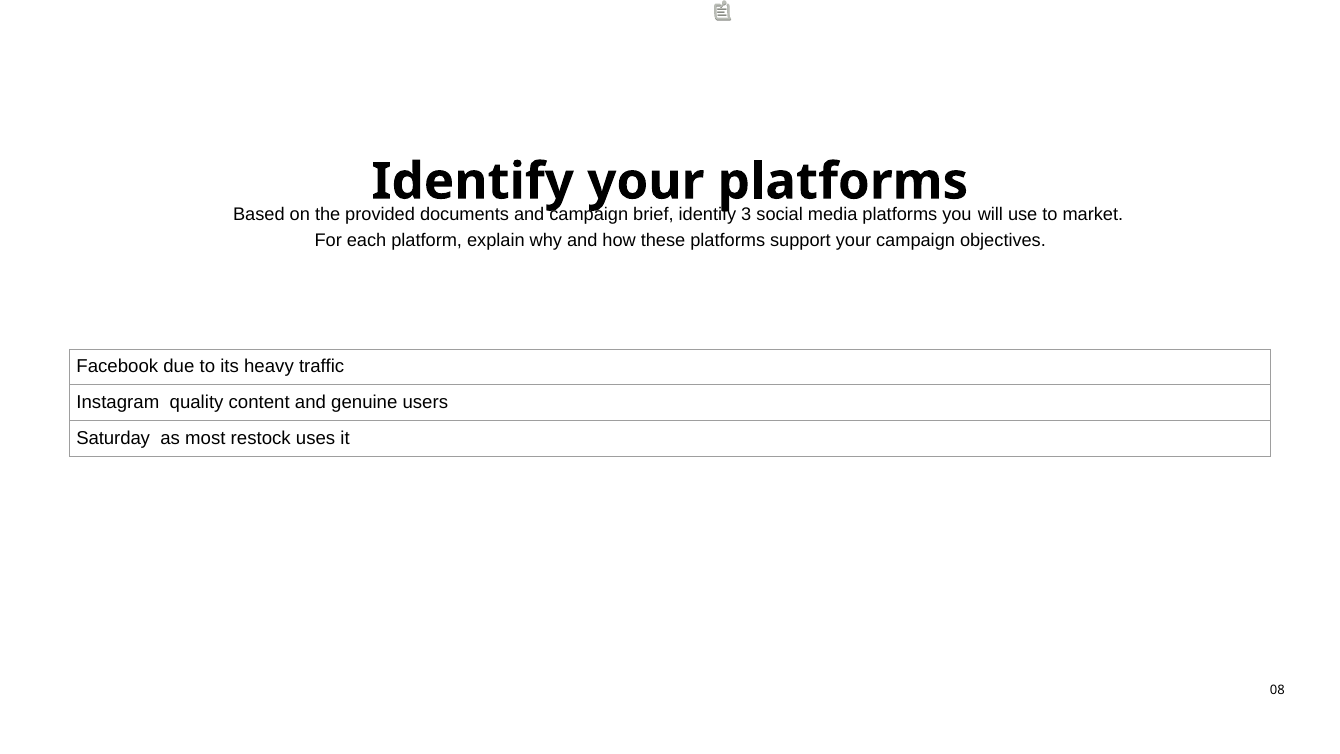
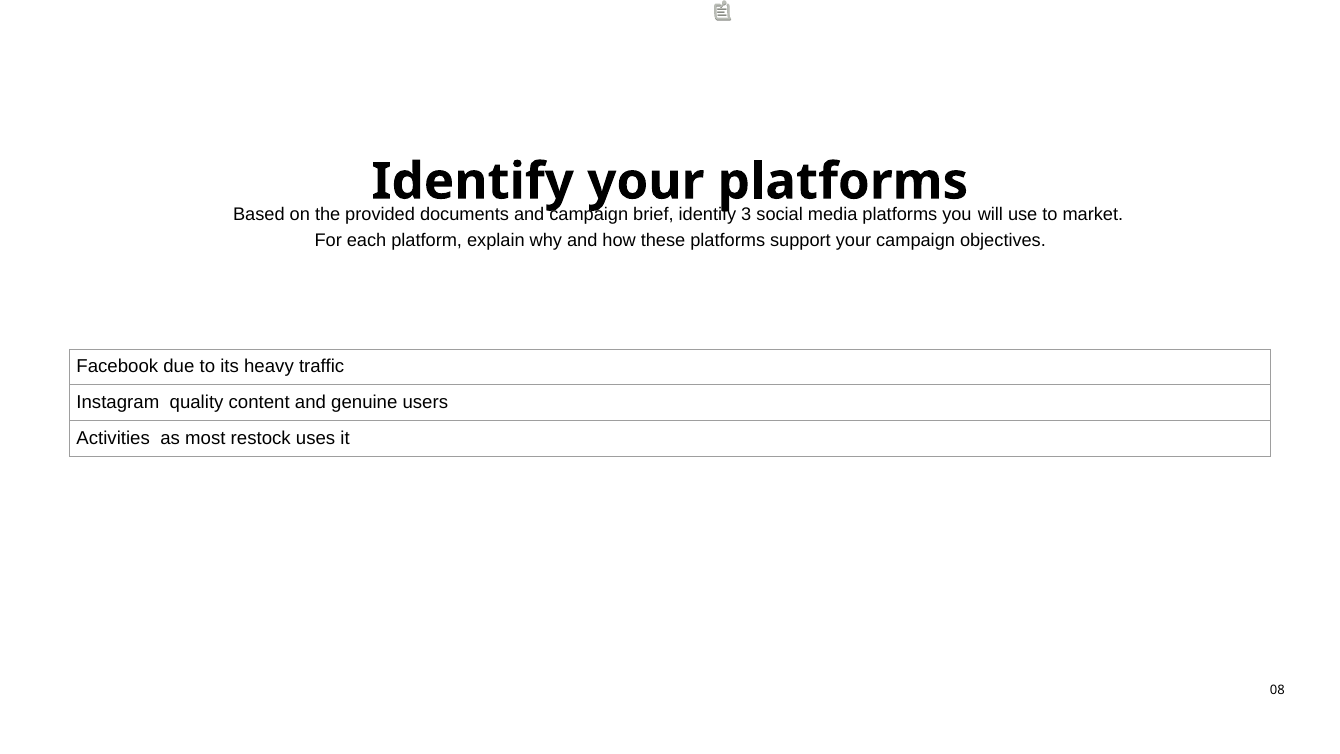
Saturday: Saturday -> Activities
